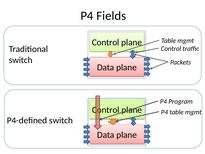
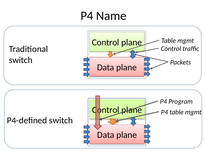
Fields: Fields -> Name
